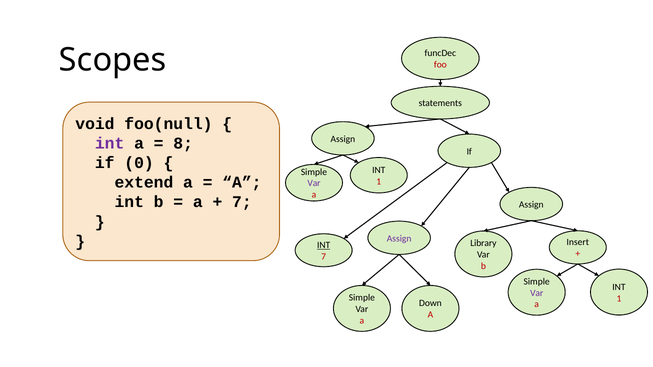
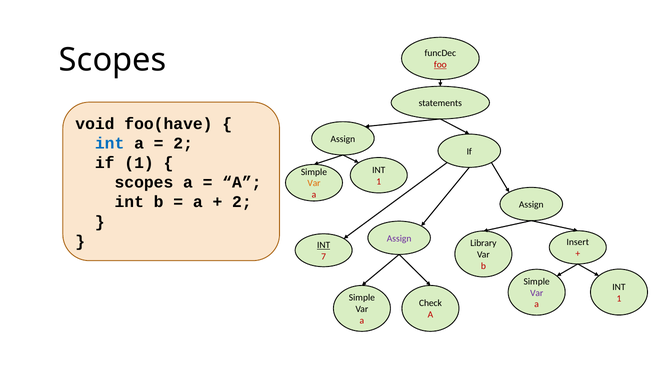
foo underline: none -> present
foo(null: foo(null -> foo(have
int at (110, 144) colour: purple -> blue
8 at (183, 144): 8 -> 2
if 0: 0 -> 1
extend at (144, 183): extend -> scopes
Var at (314, 184) colour: purple -> orange
7 at (242, 202): 7 -> 2
Down: Down -> Check
